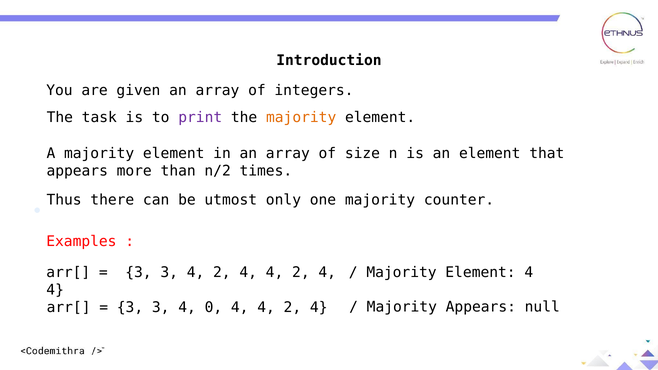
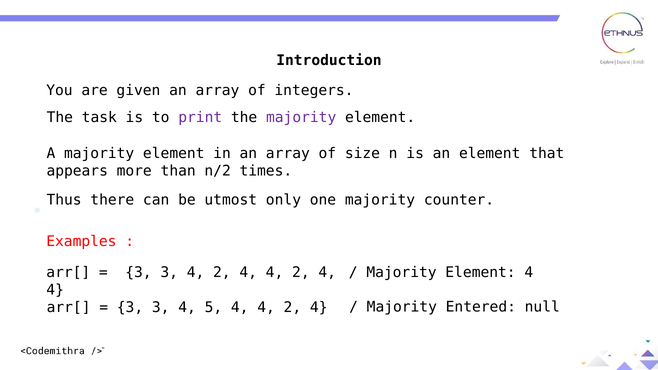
majority at (301, 118) colour: orange -> purple
0: 0 -> 5
Majority Appears: Appears -> Entered
